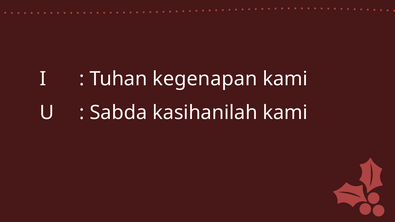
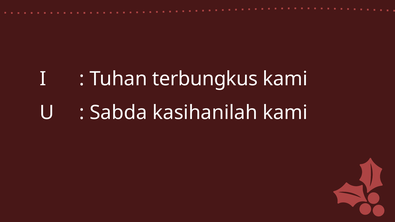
kegenapan: kegenapan -> terbungkus
